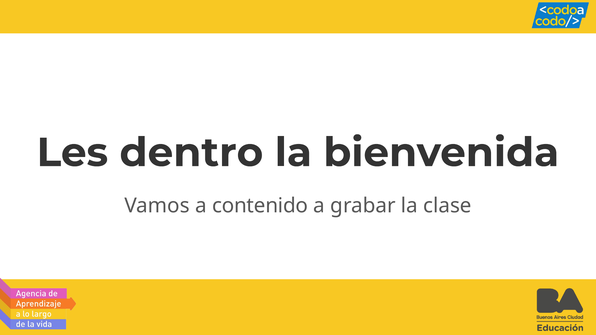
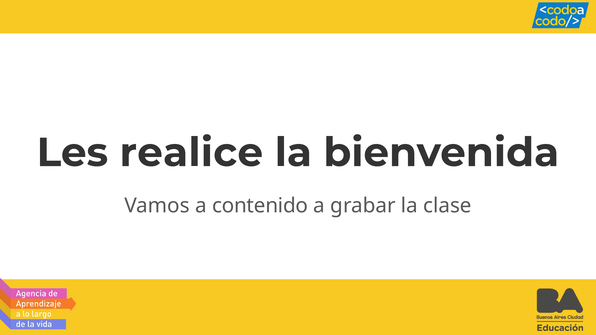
dentro: dentro -> realice
